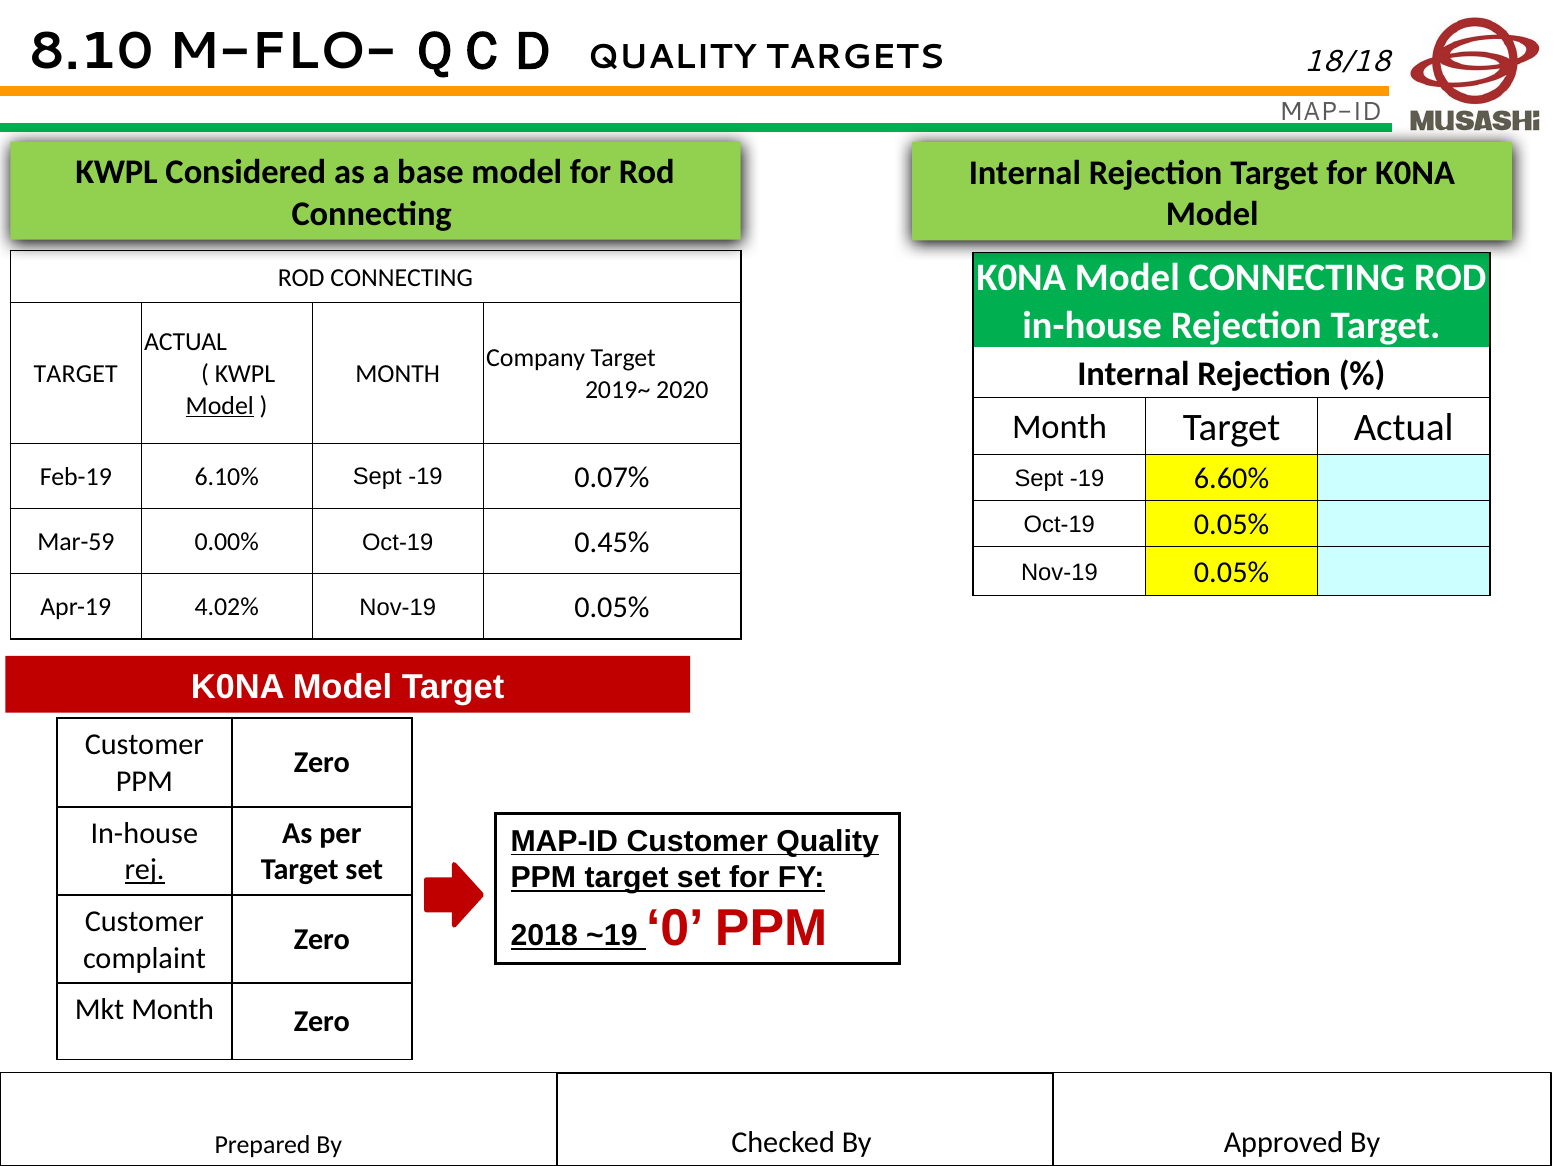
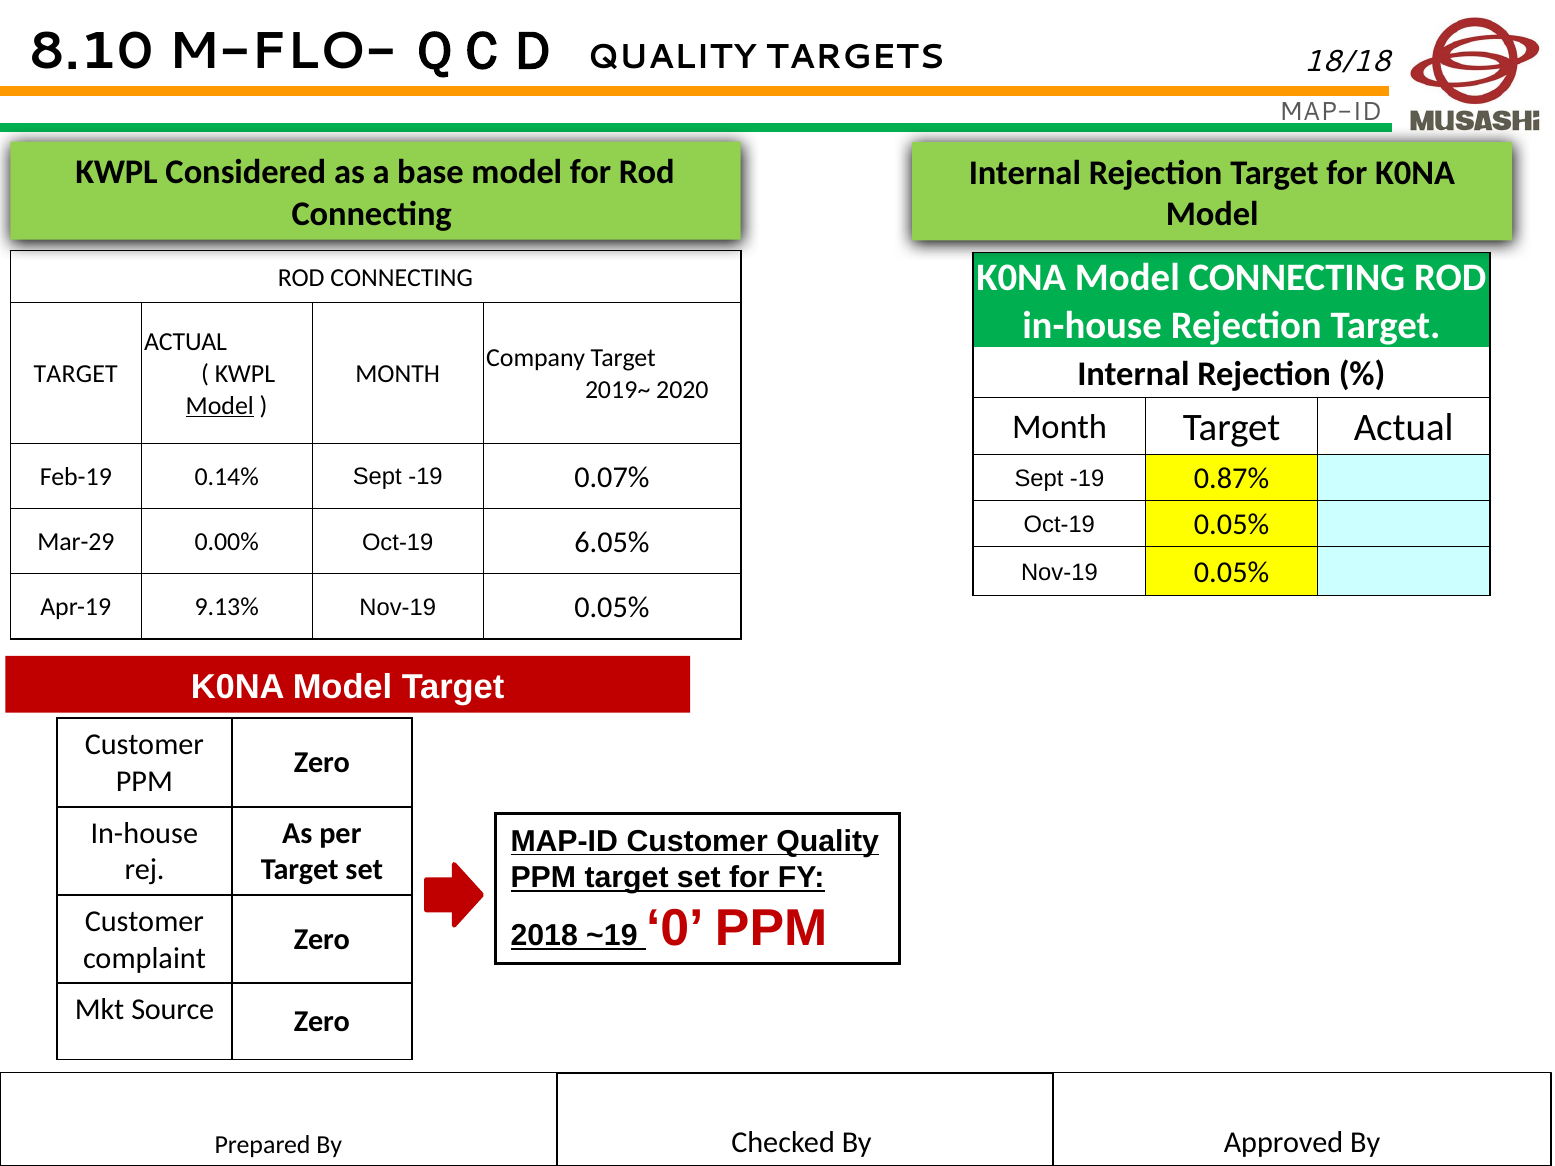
6.10%: 6.10% -> 0.14%
6.60%: 6.60% -> 0.87%
Mar-59: Mar-59 -> Mar-29
0.45%: 0.45% -> 6.05%
4.02%: 4.02% -> 9.13%
rej underline: present -> none
Mkt Month: Month -> Source
